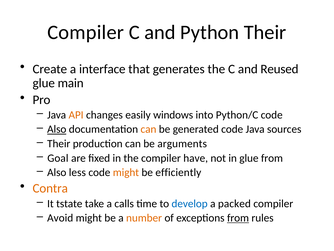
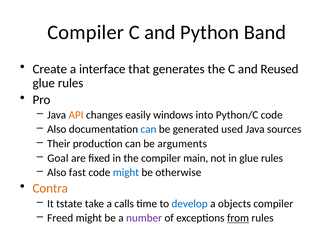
Python Their: Their -> Band
main at (71, 83): main -> rules
Also at (57, 129) underline: present -> none
can at (148, 129) colour: orange -> blue
generated code: code -> used
have: have -> main
in glue from: from -> rules
less: less -> fast
might at (126, 172) colour: orange -> blue
efficiently: efficiently -> otherwise
packed: packed -> objects
Avoid: Avoid -> Freed
number colour: orange -> purple
